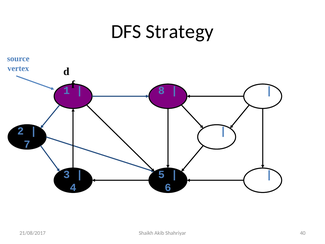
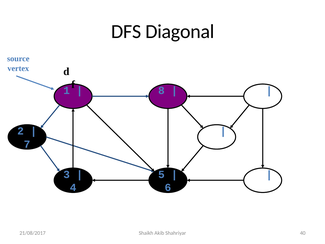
Strategy: Strategy -> Diagonal
